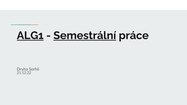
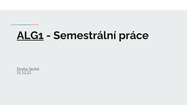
Semestrální underline: present -> none
